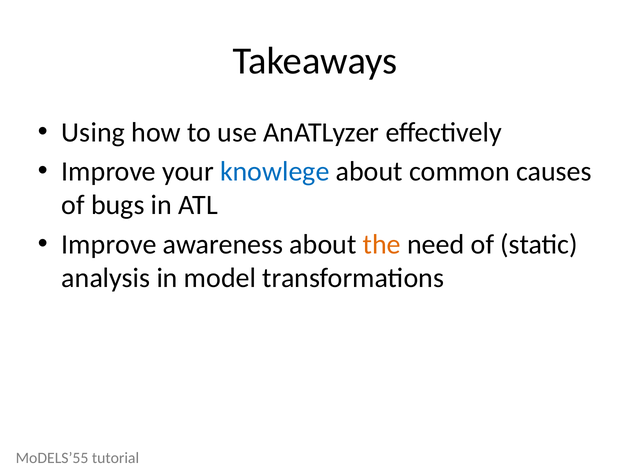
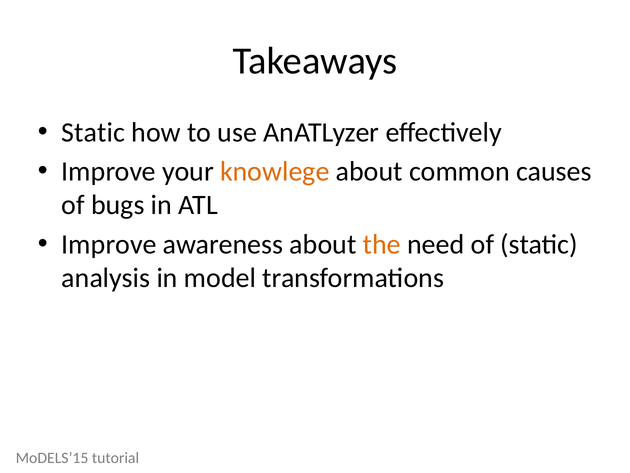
Using at (93, 132): Using -> Static
knowlege colour: blue -> orange
MoDELS’55: MoDELS’55 -> MoDELS’15
